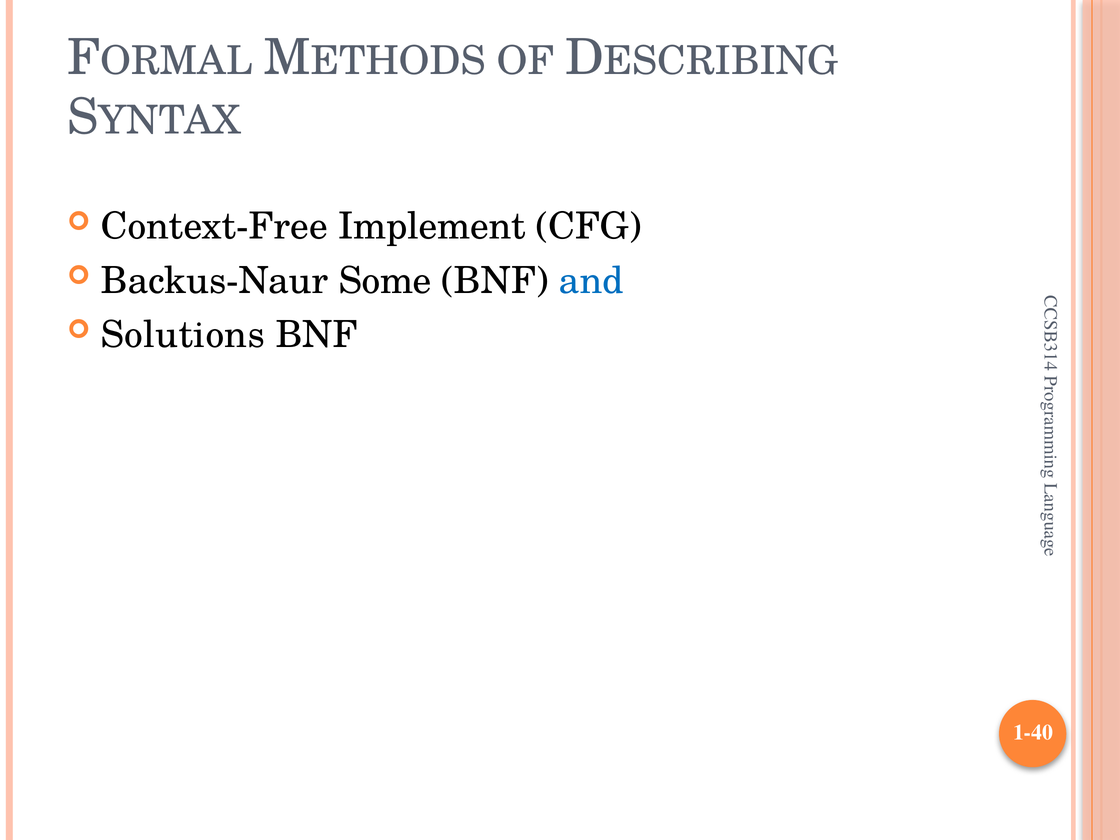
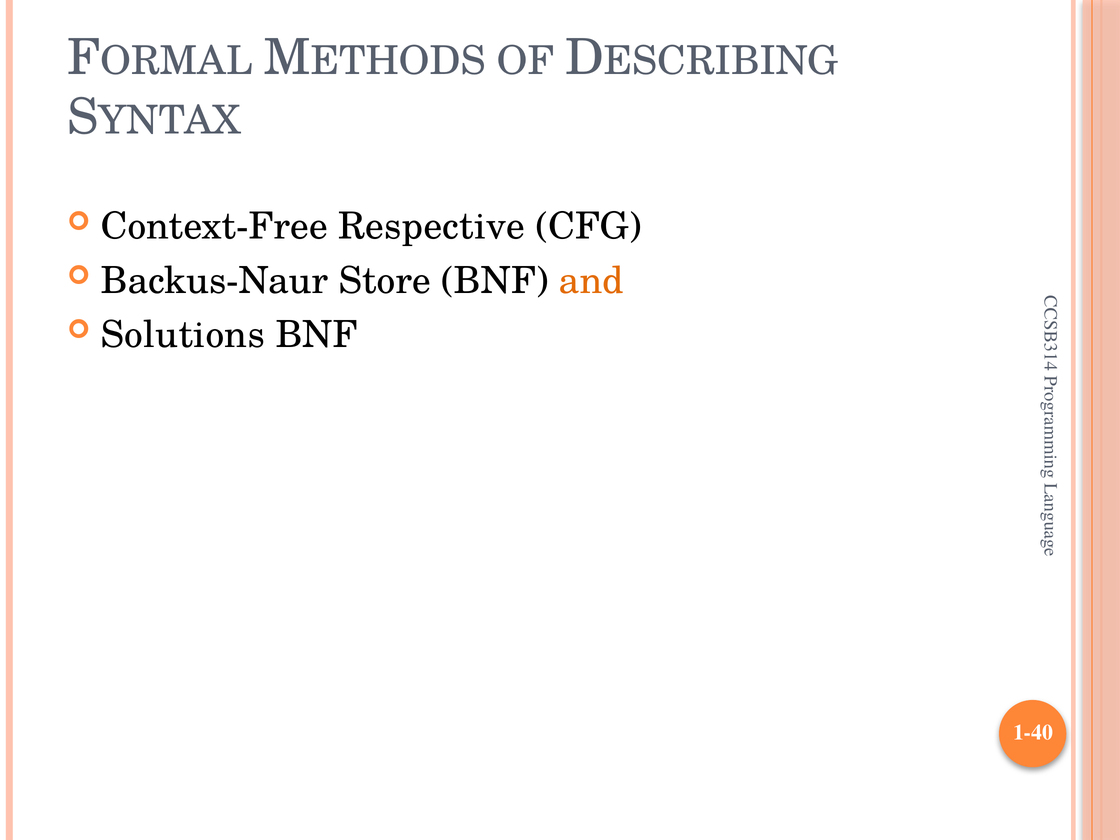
Implement: Implement -> Respective
Some: Some -> Store
and colour: blue -> orange
